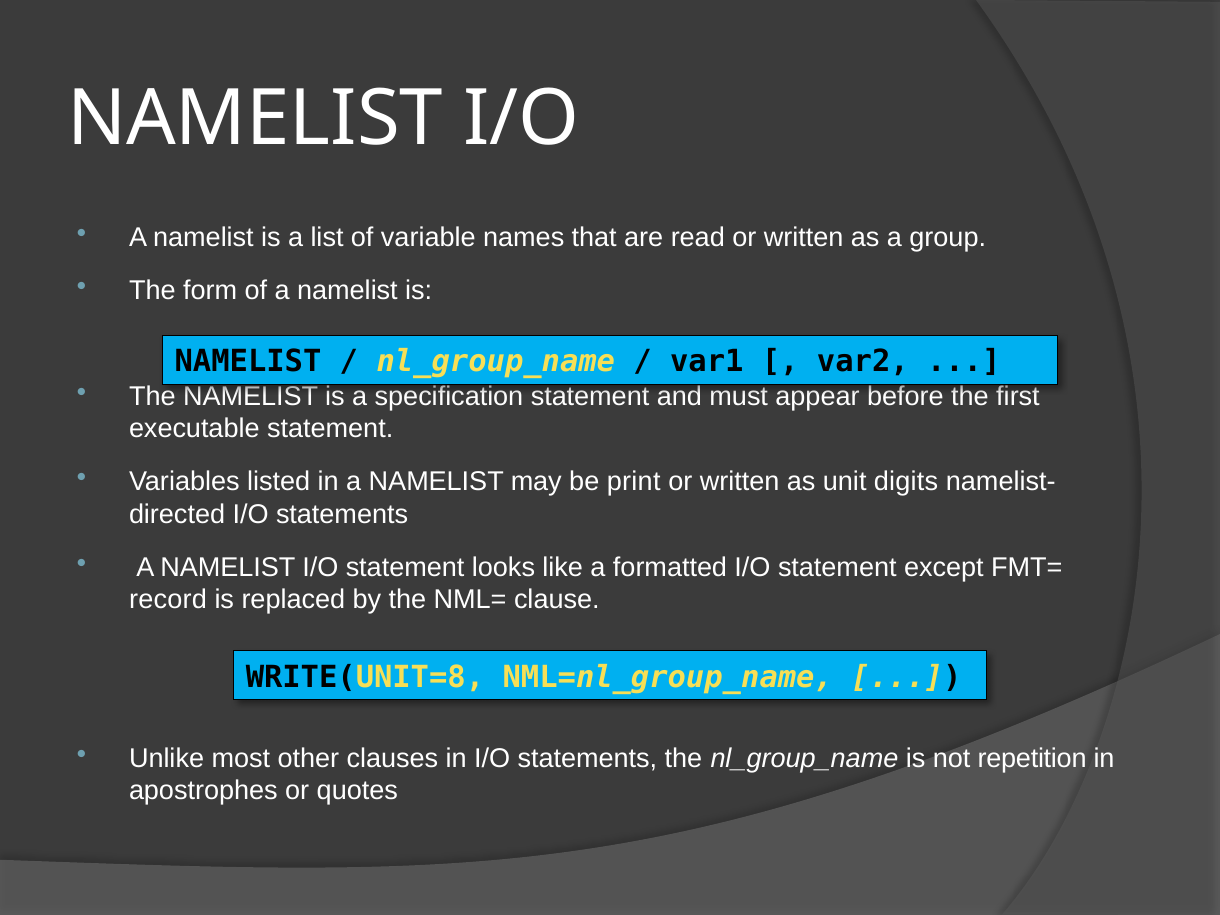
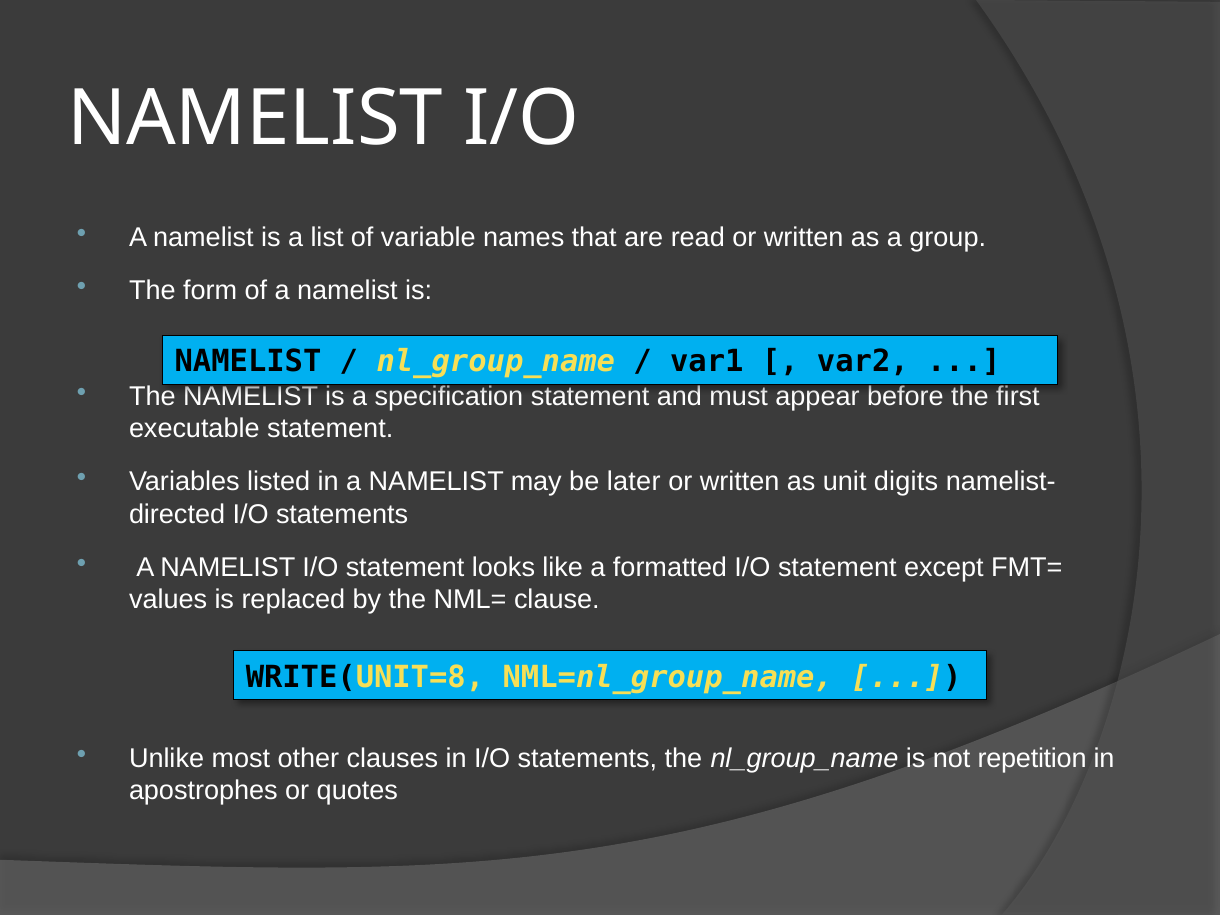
print: print -> later
record: record -> values
